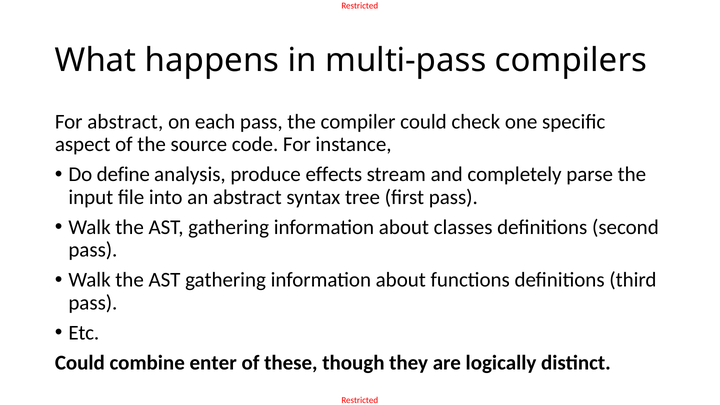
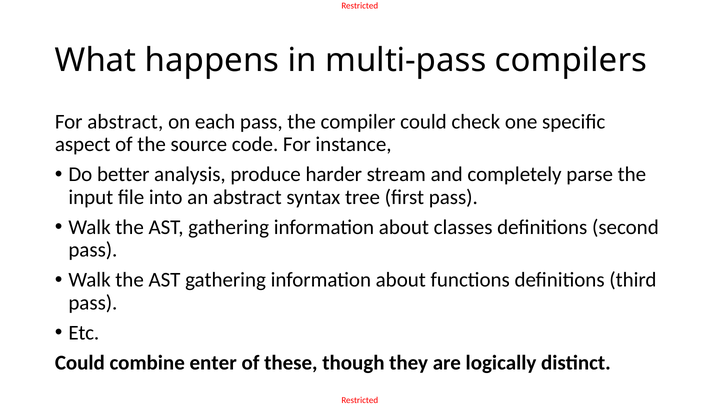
define: define -> better
effects: effects -> harder
